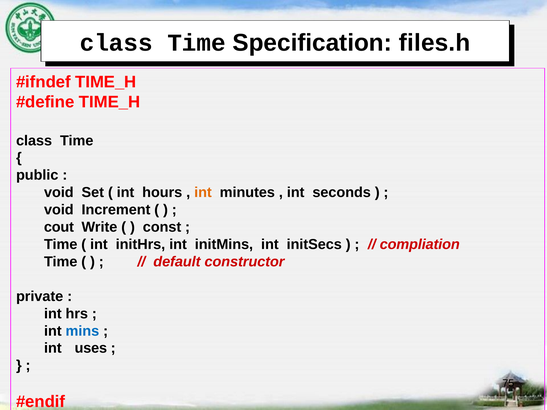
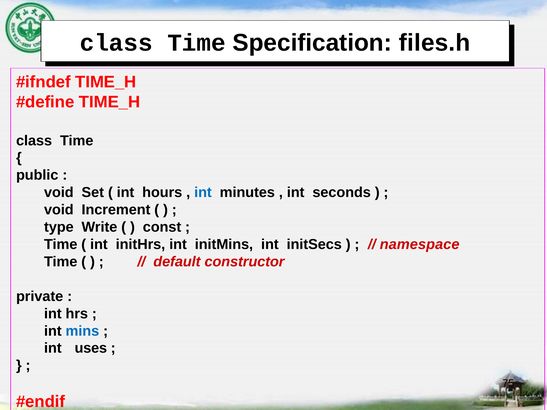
int at (203, 193) colour: orange -> blue
cout: cout -> type
compliation: compliation -> namespace
